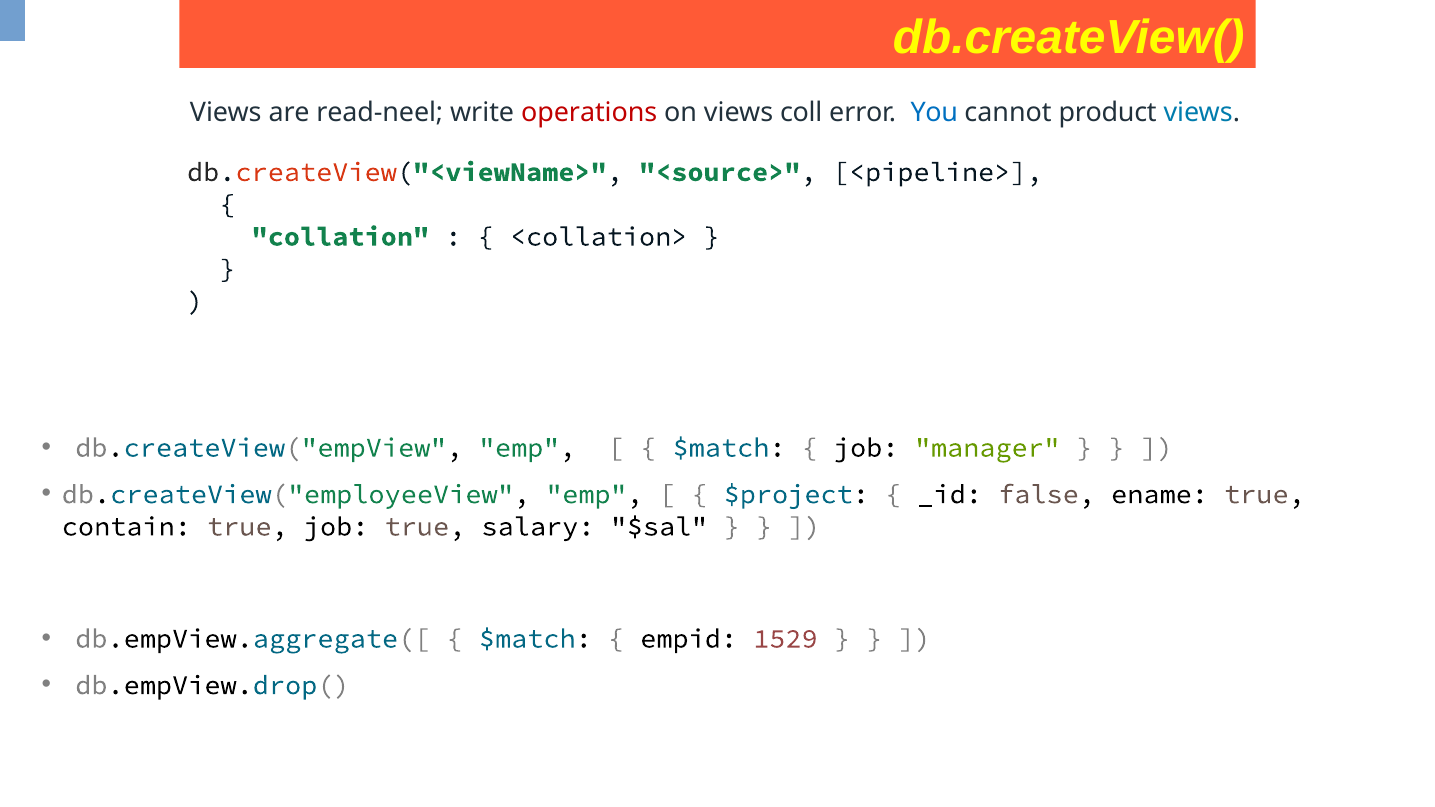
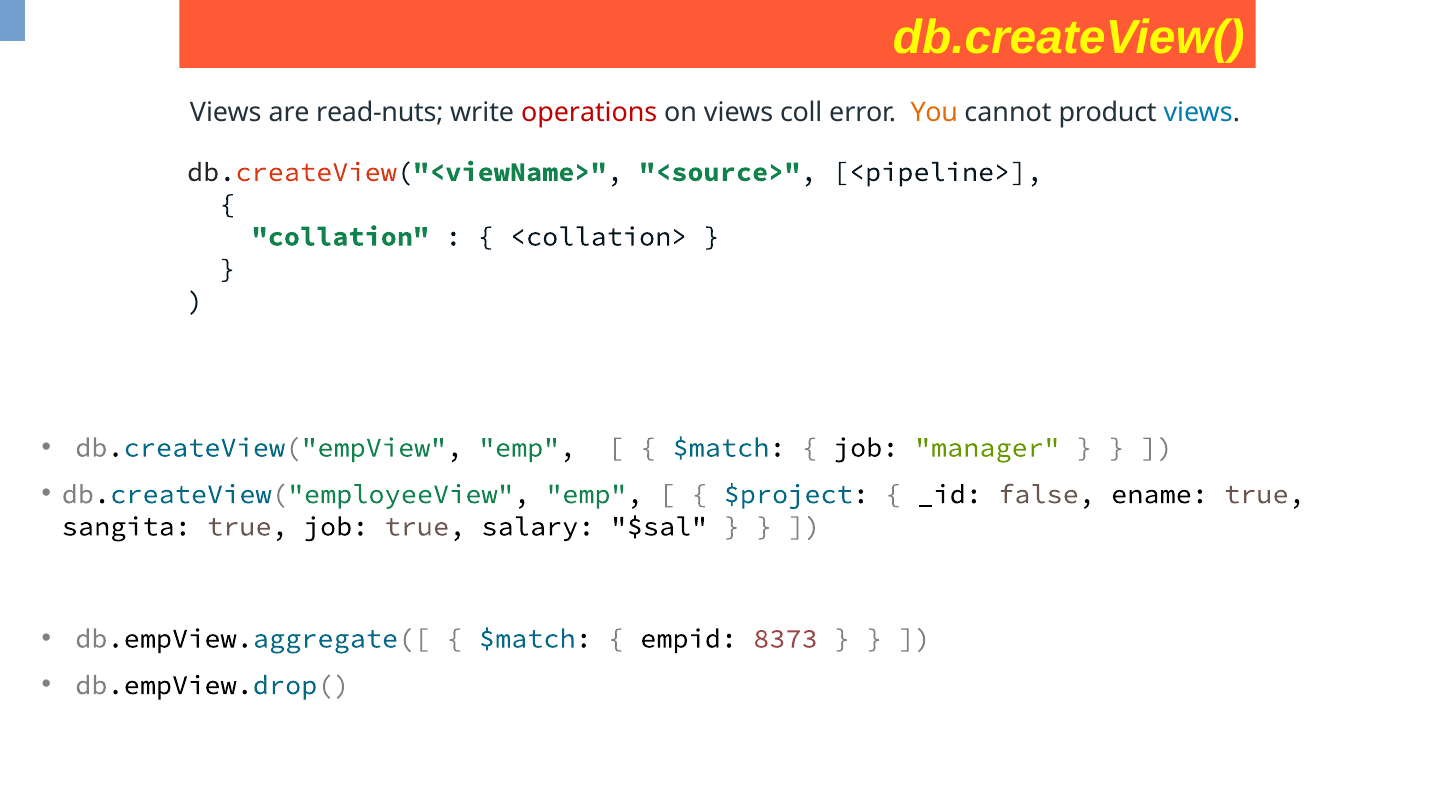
read-neel: read-neel -> read-nuts
You colour: blue -> orange
contain: contain -> sangita
1529: 1529 -> 8373
